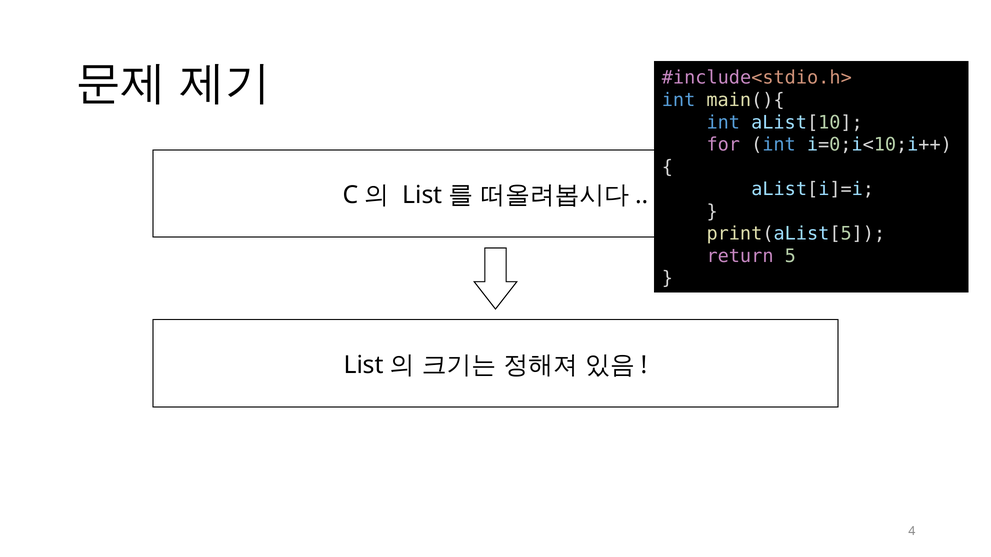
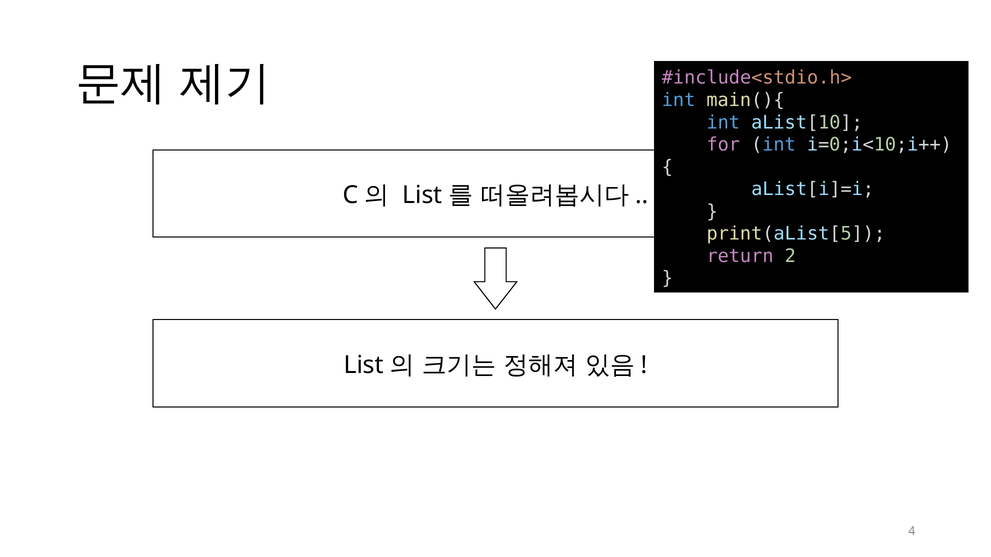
5: 5 -> 2
